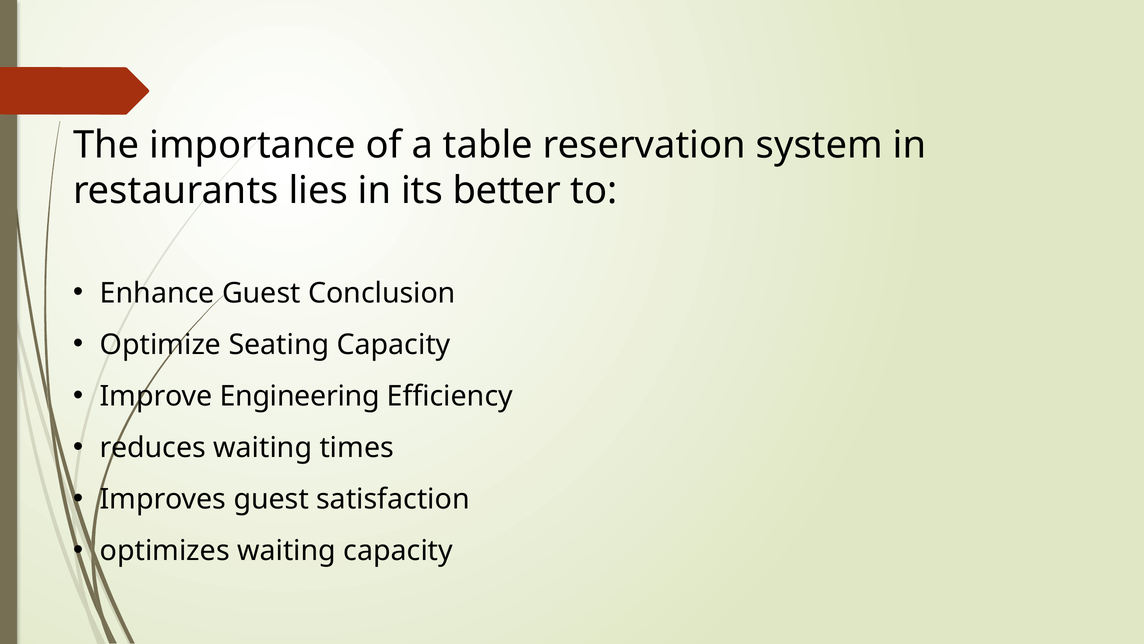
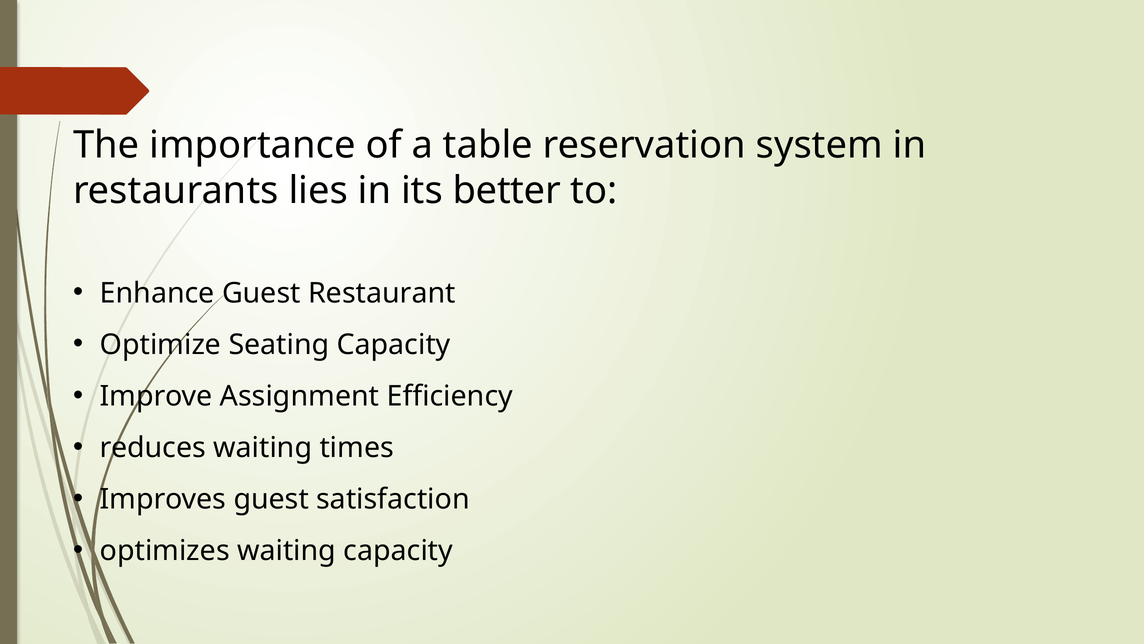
Conclusion: Conclusion -> Restaurant
Engineering: Engineering -> Assignment
